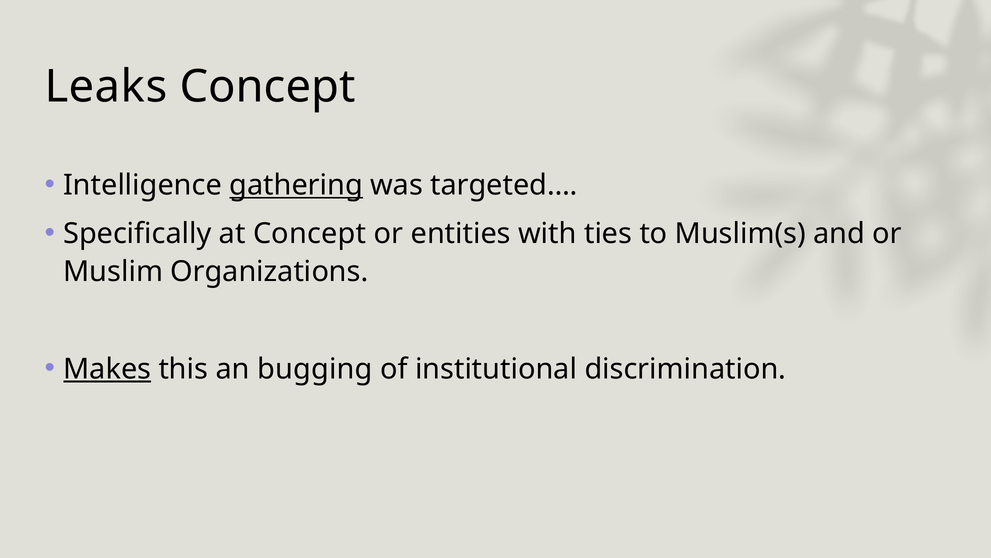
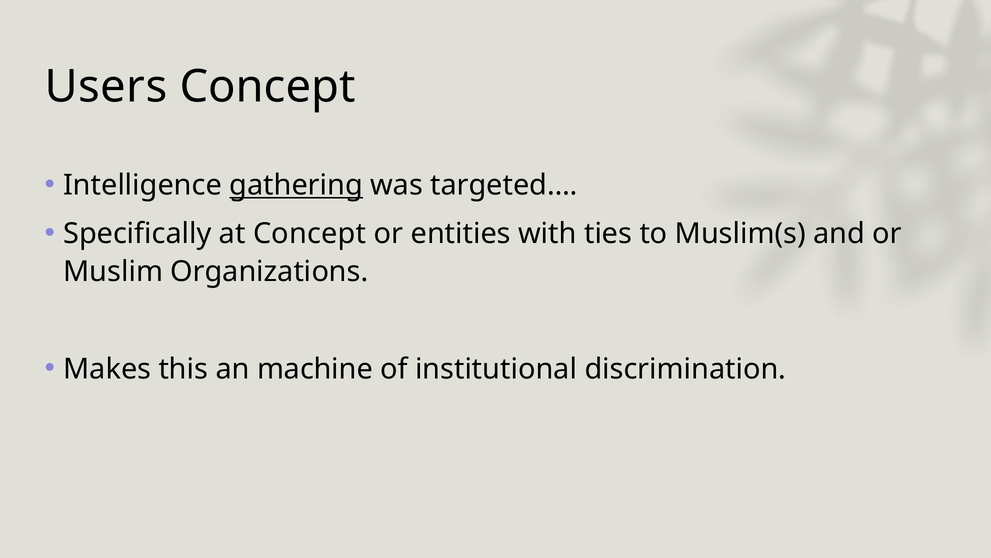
Leaks: Leaks -> Users
Makes underline: present -> none
bugging: bugging -> machine
